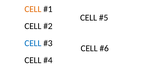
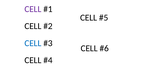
CELL at (33, 9) colour: orange -> purple
